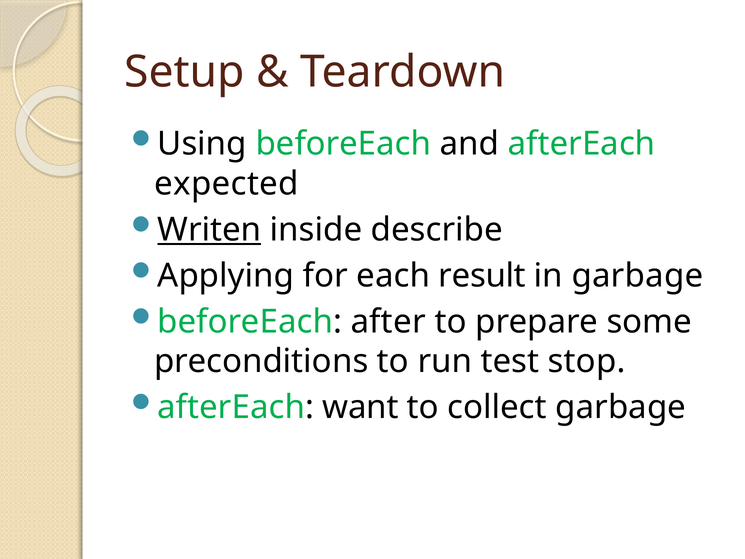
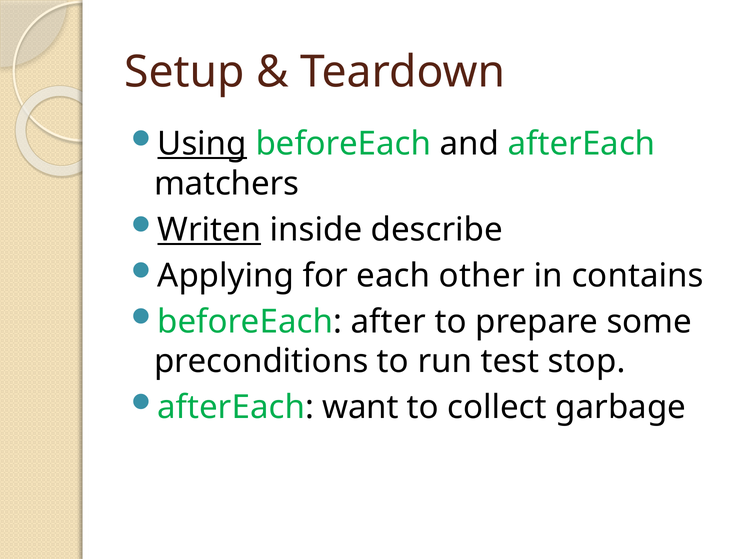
Using underline: none -> present
expected: expected -> matchers
result: result -> other
in garbage: garbage -> contains
